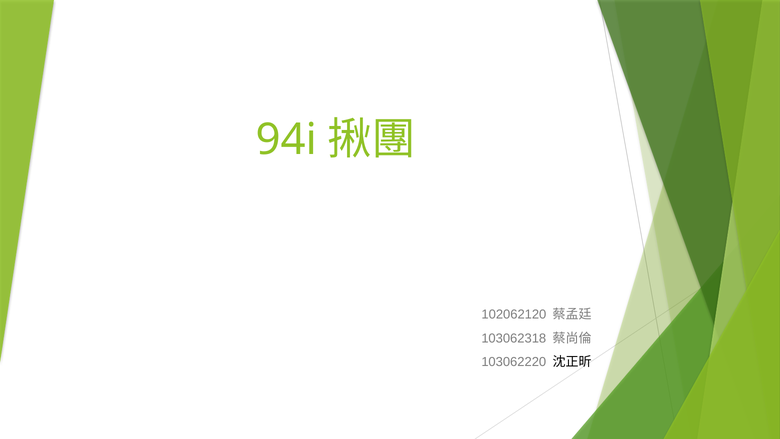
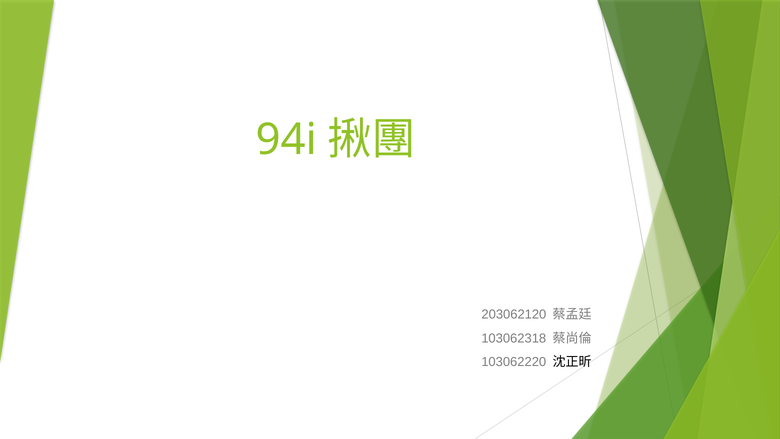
102062120: 102062120 -> 203062120
